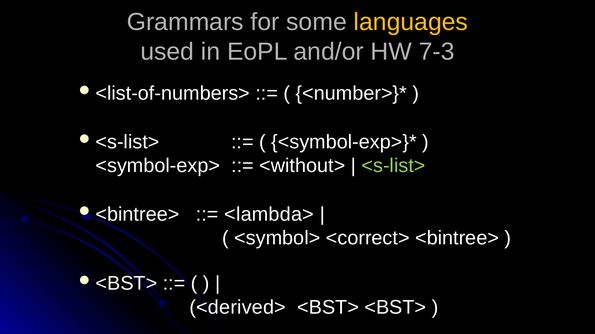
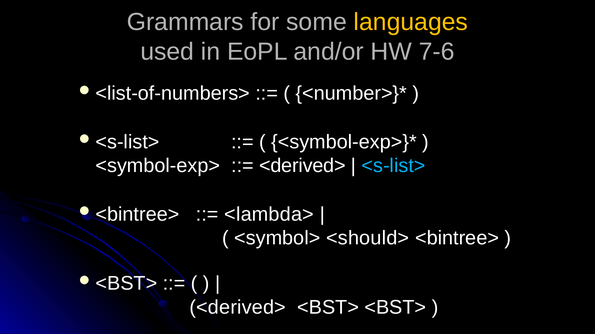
7-3: 7-3 -> 7-6
<without> at (302, 166): <without> -> <derived>
<s-list> colour: light green -> light blue
<correct>: <correct> -> <should>
